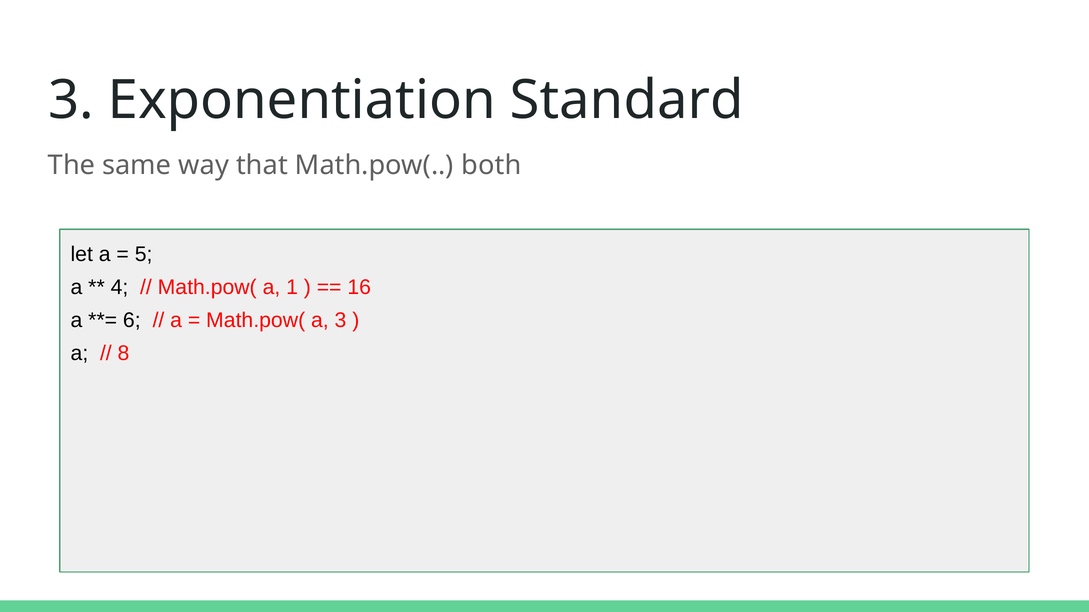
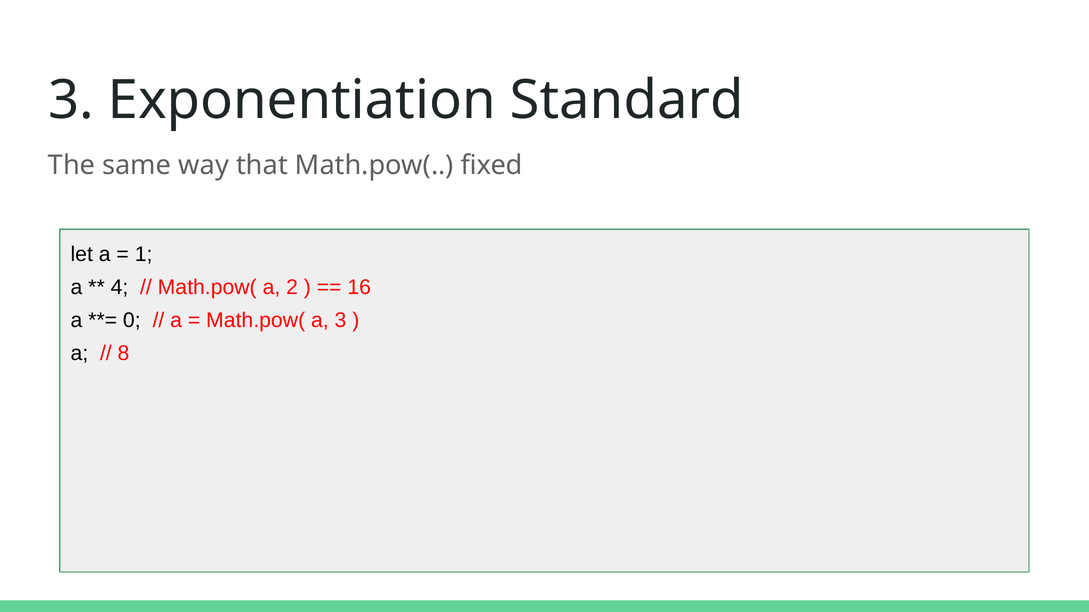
both: both -> fixed
5: 5 -> 1
1: 1 -> 2
6: 6 -> 0
